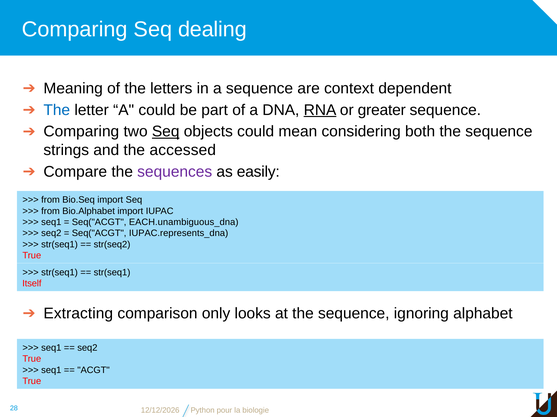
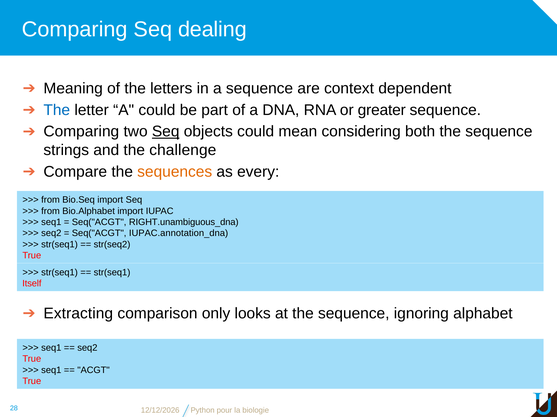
RNA underline: present -> none
accessed: accessed -> challenge
sequences colour: purple -> orange
easily: easily -> every
EACH.unambiguous_dna: EACH.unambiguous_dna -> RIGHT.unambiguous_dna
IUPAC.represents_dna: IUPAC.represents_dna -> IUPAC.annotation_dna
